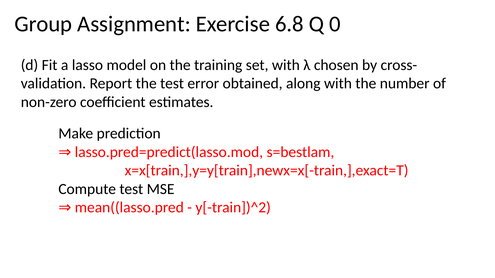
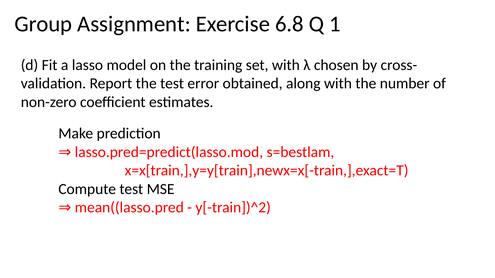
0: 0 -> 1
